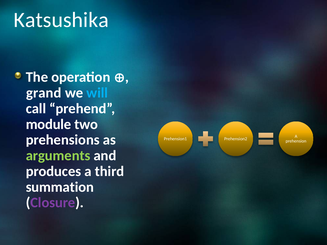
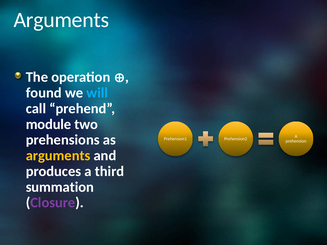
Katsushika at (61, 20): Katsushika -> Arguments
grand: grand -> found
arguments at (58, 156) colour: light green -> yellow
